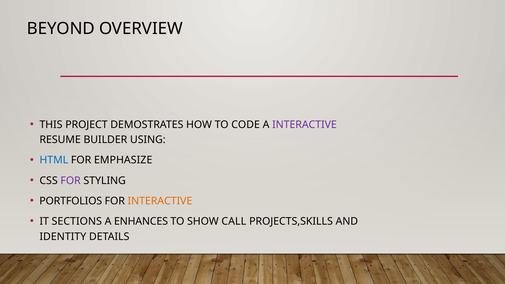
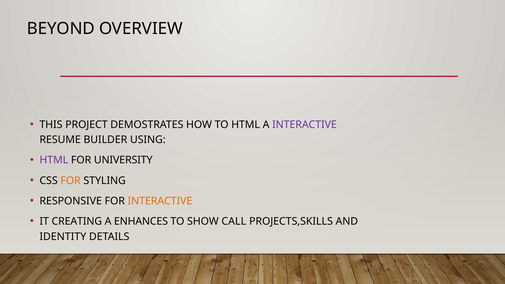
TO CODE: CODE -> HTML
HTML at (54, 160) colour: blue -> purple
EMPHASIZE: EMPHASIZE -> UNIVERSITY
FOR at (71, 181) colour: purple -> orange
PORTFOLIOS: PORTFOLIOS -> RESPONSIVE
SECTIONS: SECTIONS -> CREATING
